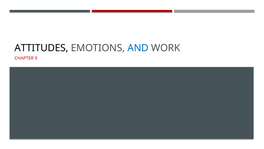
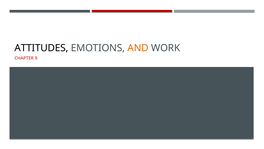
AND colour: blue -> orange
